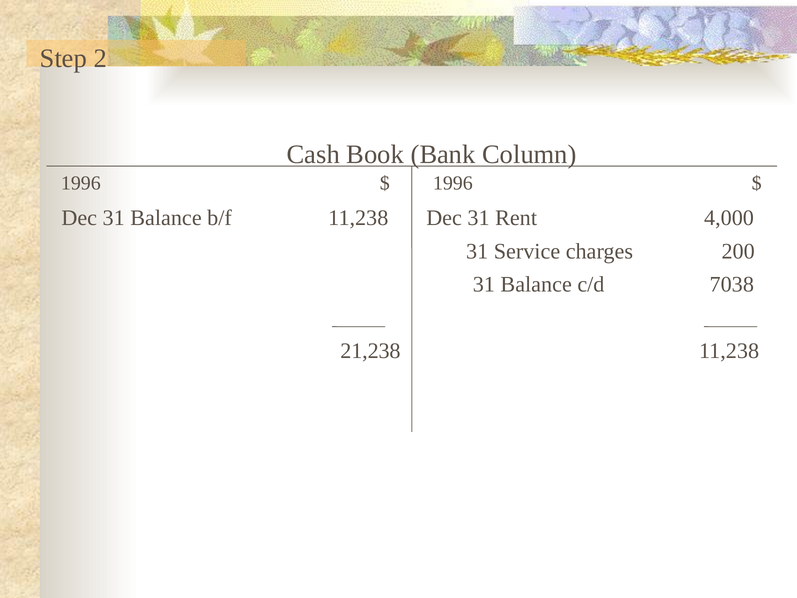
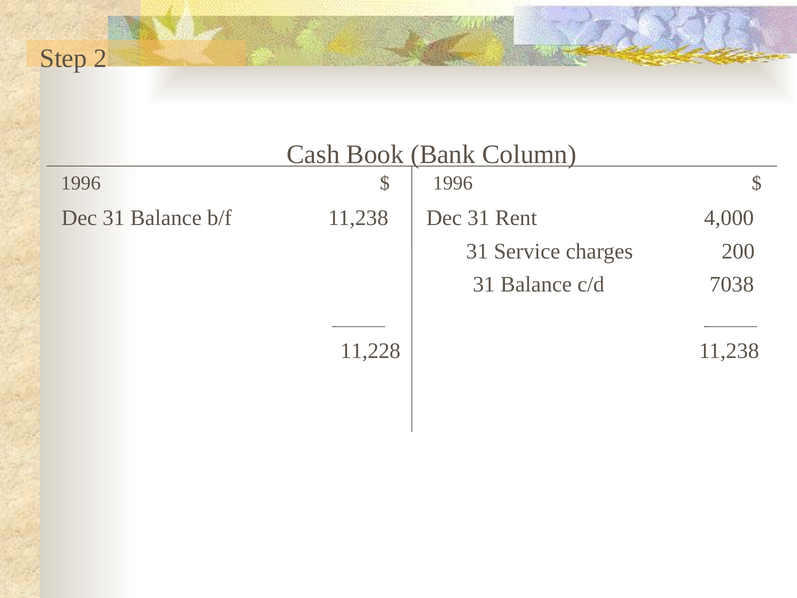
21,238: 21,238 -> 11,228
